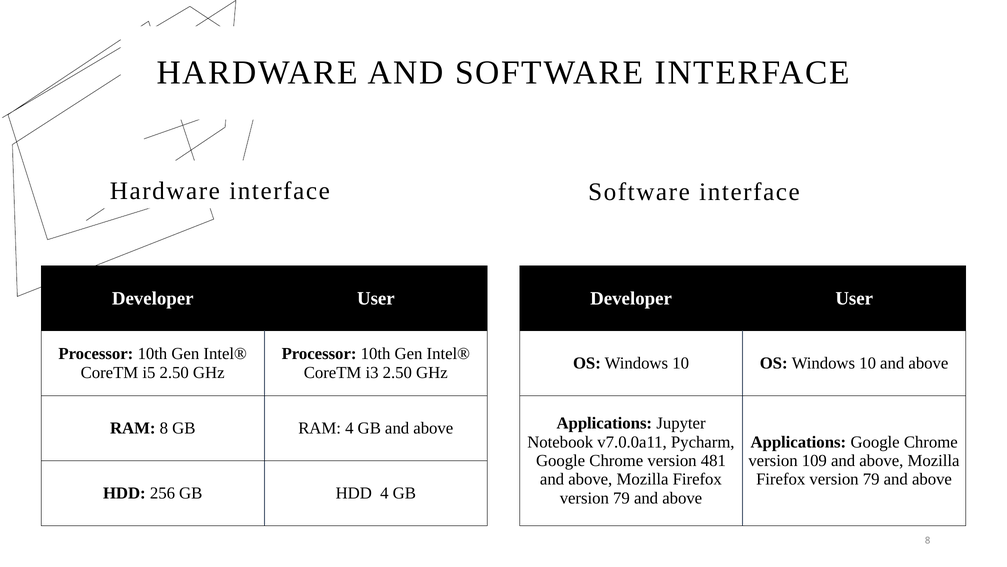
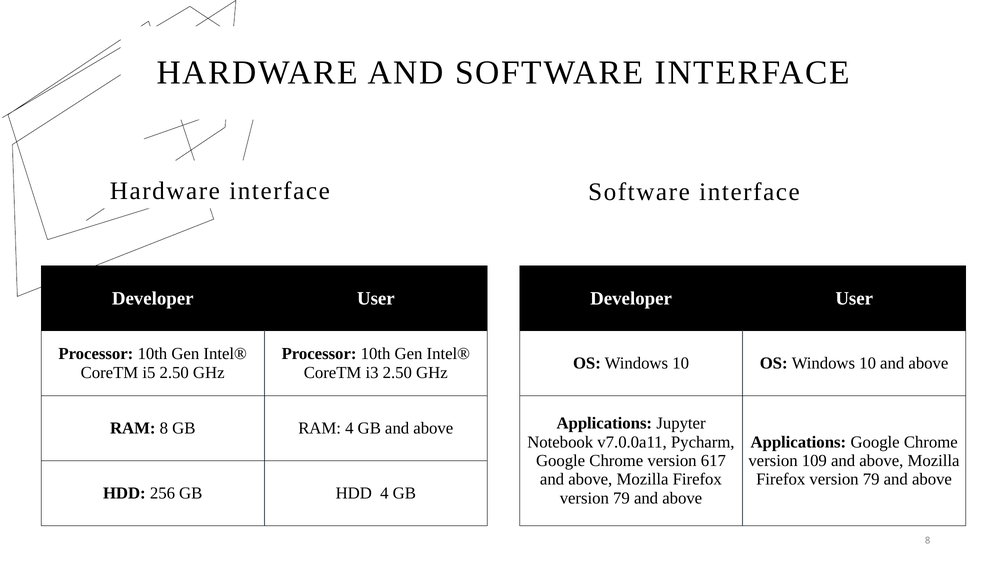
481: 481 -> 617
